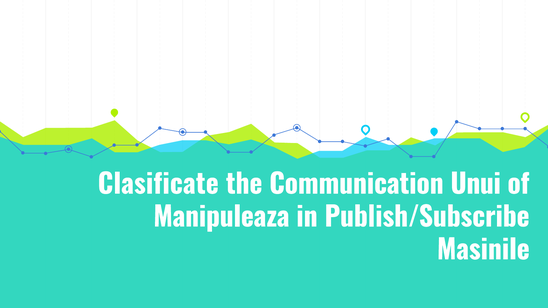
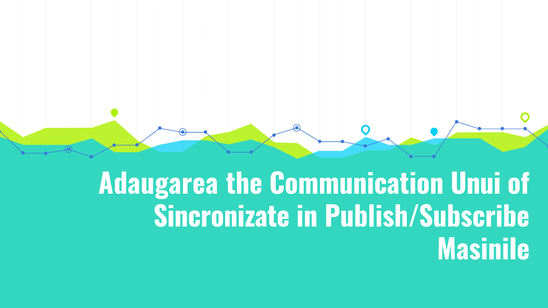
Clasificate: Clasificate -> Adaugarea
Manipuleaza: Manipuleaza -> Sincronizate
